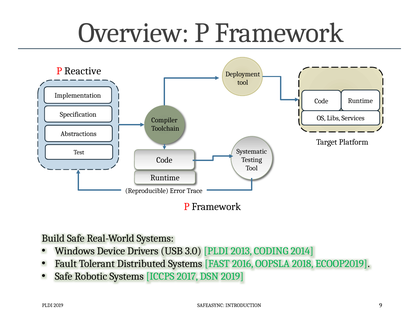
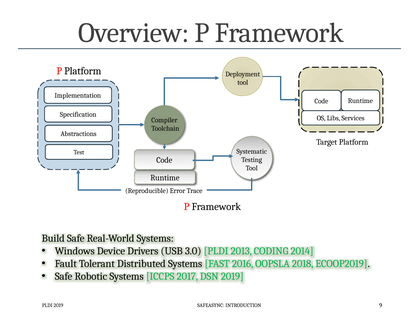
P Reactive: Reactive -> Platform
